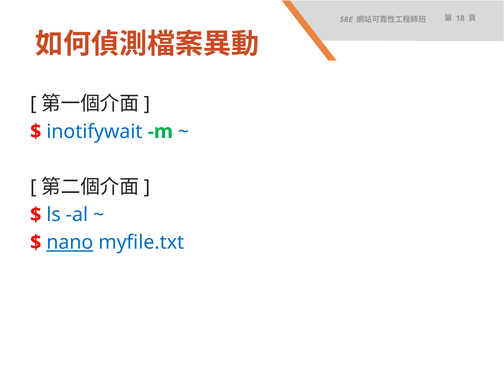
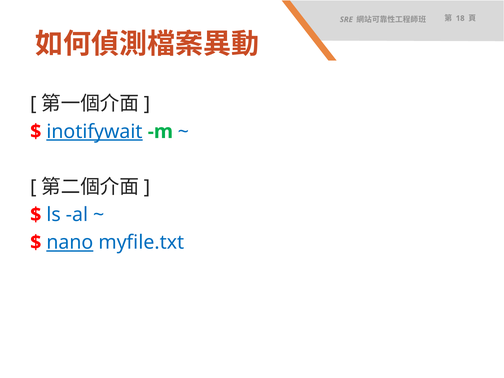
inotifywait underline: none -> present
